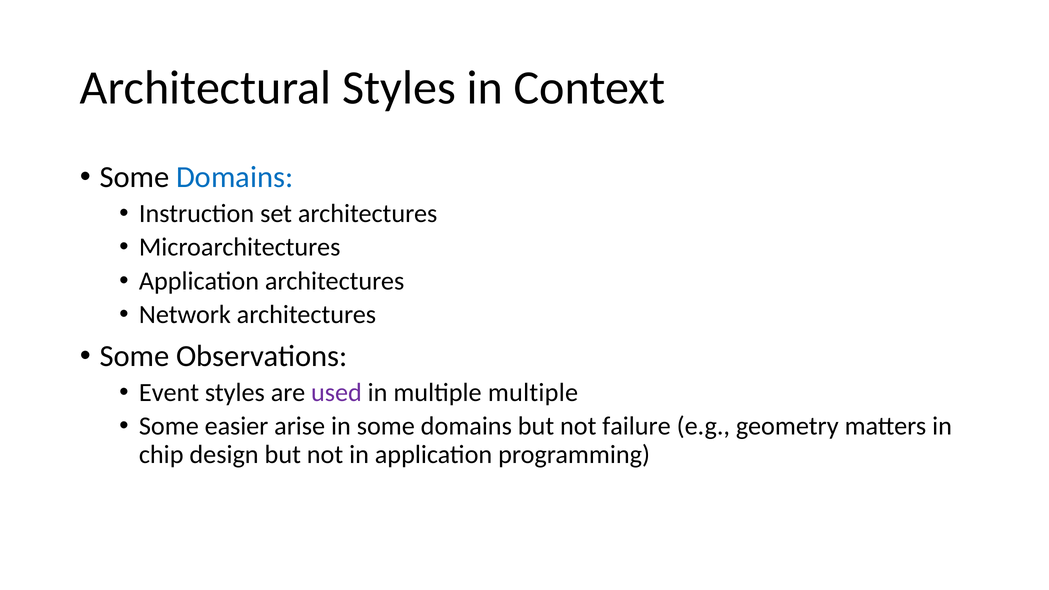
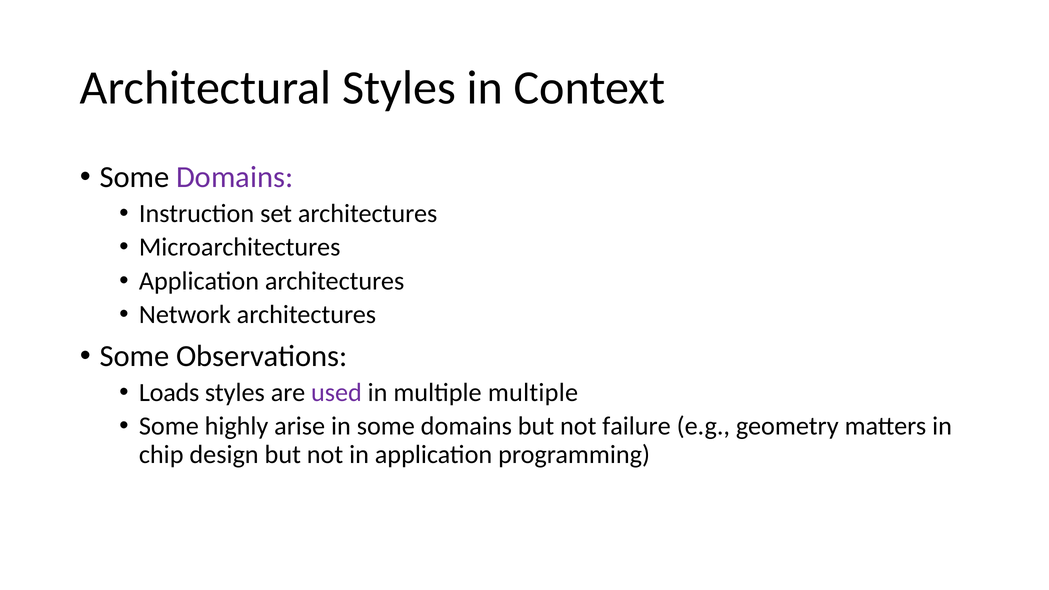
Domains at (235, 177) colour: blue -> purple
Event: Event -> Loads
easier: easier -> highly
